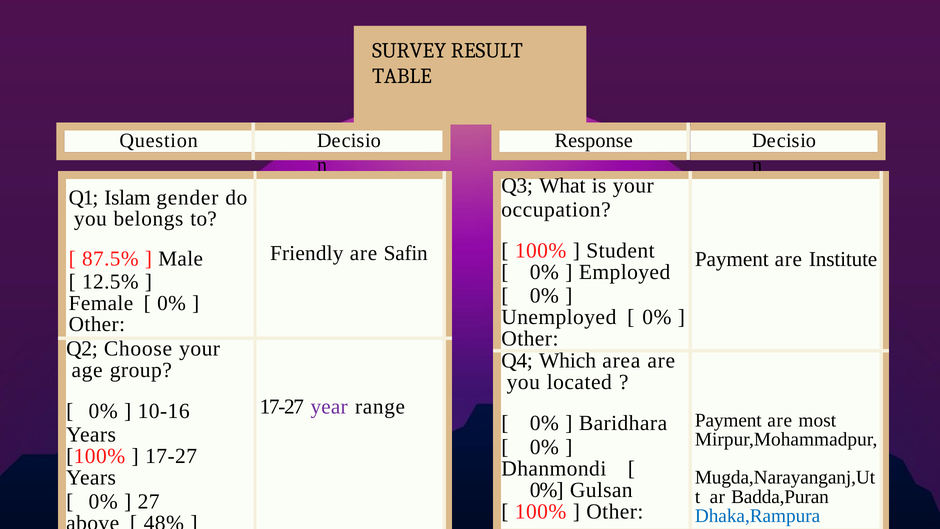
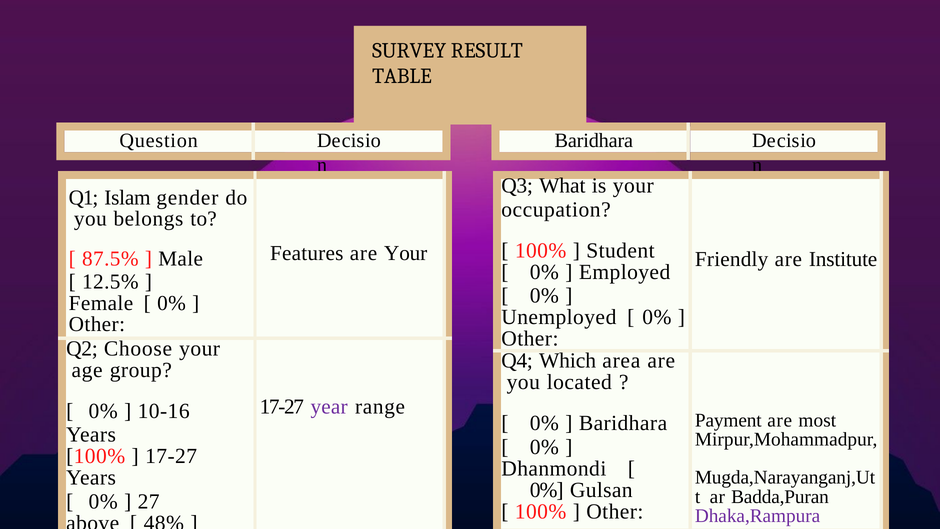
Response at (594, 141): Response -> Baridhara
Friendly: Friendly -> Features
are Safin: Safin -> Your
Payment at (732, 259): Payment -> Friendly
Dhaka,Rampura colour: blue -> purple
